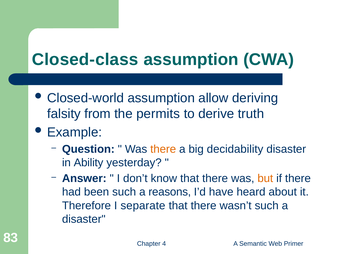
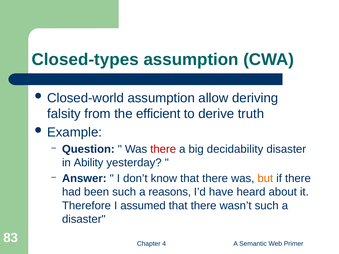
Closed-class: Closed-class -> Closed-types
permits: permits -> efficient
there at (163, 149) colour: orange -> red
separate: separate -> assumed
